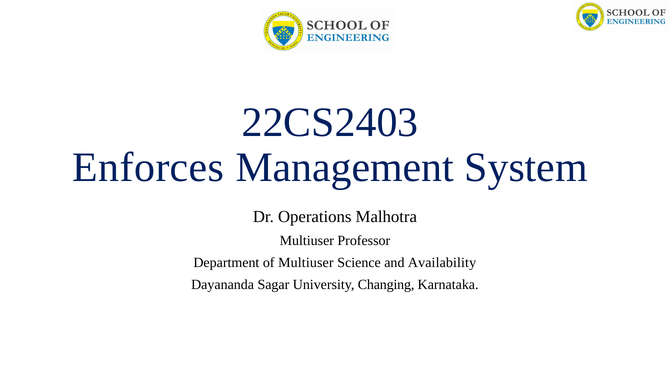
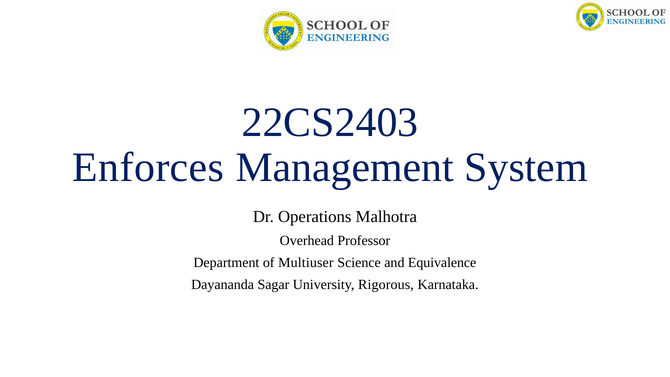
Multiuser at (307, 240): Multiuser -> Overhead
Availability: Availability -> Equivalence
Changing: Changing -> Rigorous
